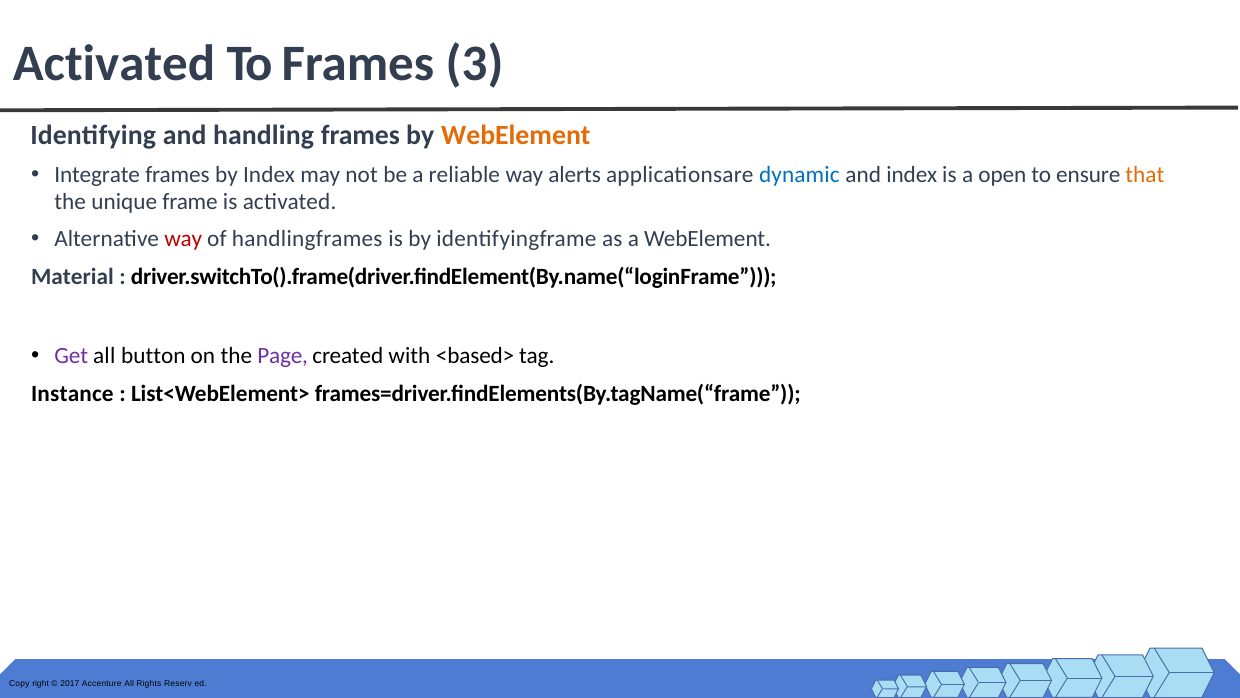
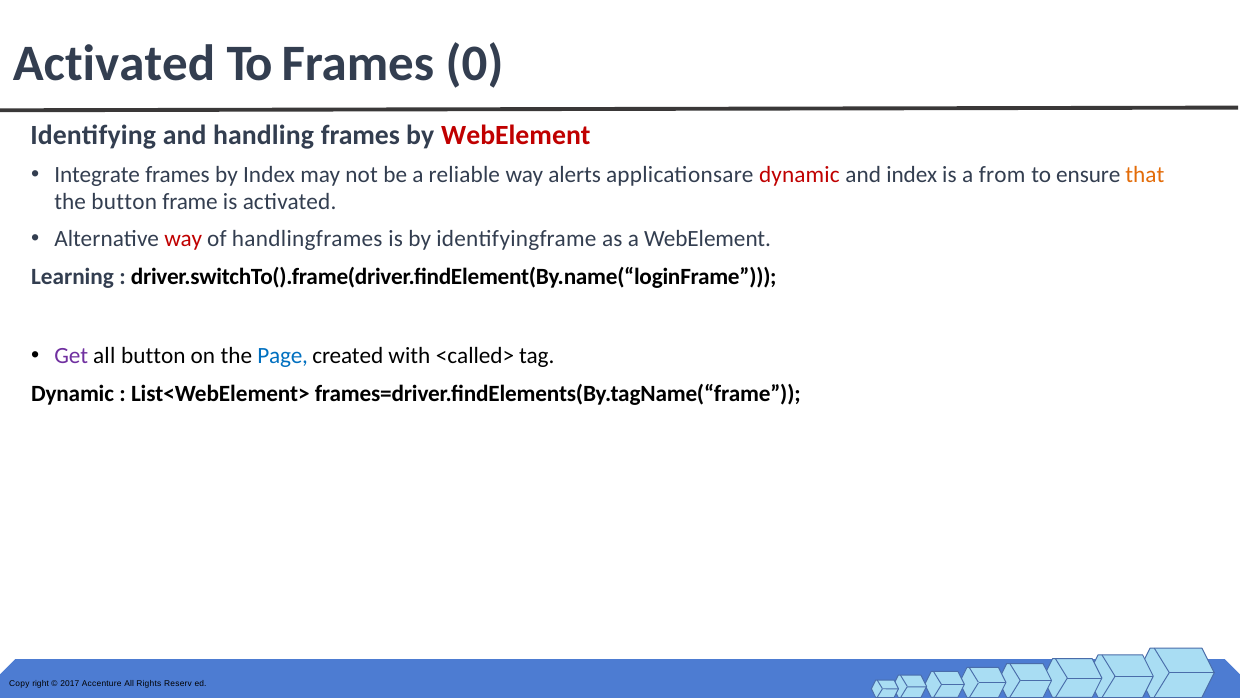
3: 3 -> 0
WebElement at (516, 136) colour: orange -> red
dynamic at (799, 175) colour: blue -> red
open: open -> from
the unique: unique -> button
Material: Material -> Learning
Page colour: purple -> blue
<based>: <based> -> <called>
Instance at (72, 394): Instance -> Dynamic
